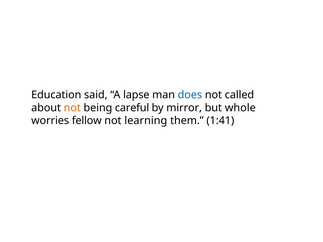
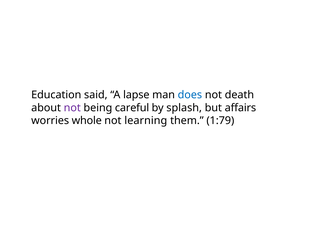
called: called -> death
not at (72, 108) colour: orange -> purple
mirror: mirror -> splash
whole: whole -> affairs
fellow: fellow -> whole
1:41: 1:41 -> 1:79
